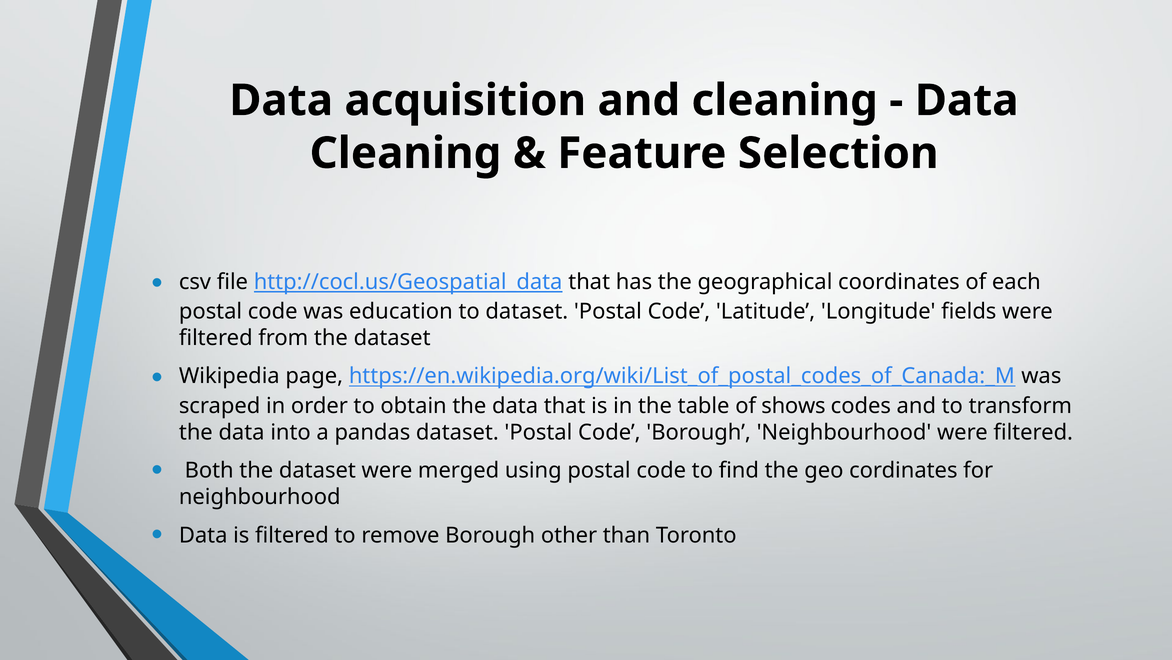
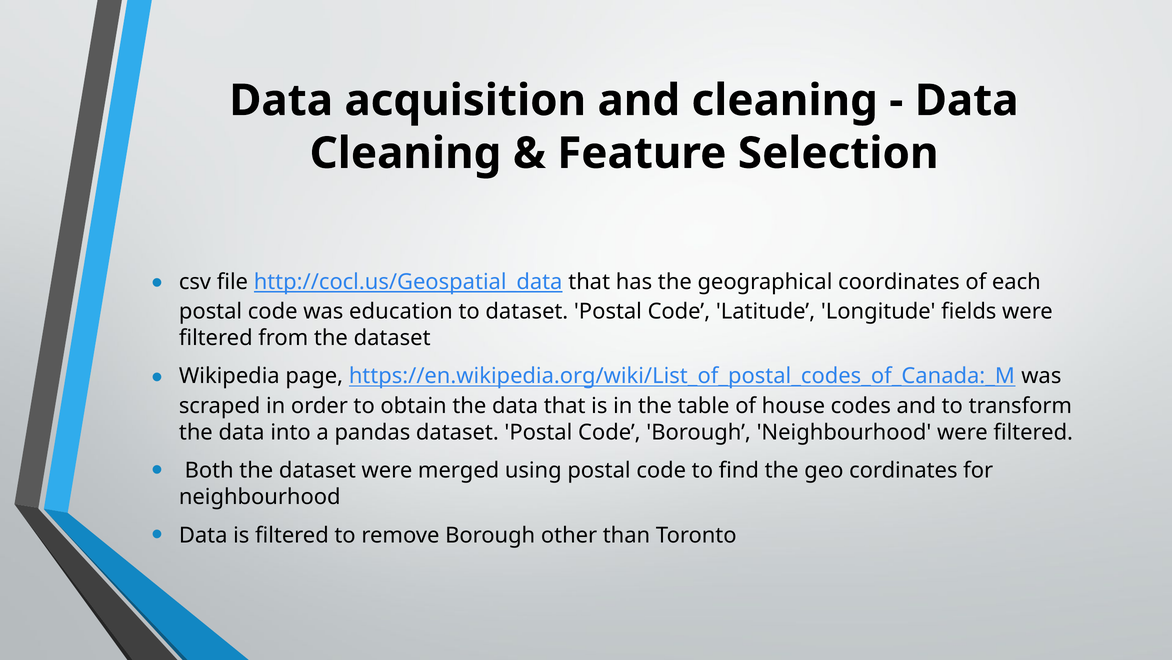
shows: shows -> house
